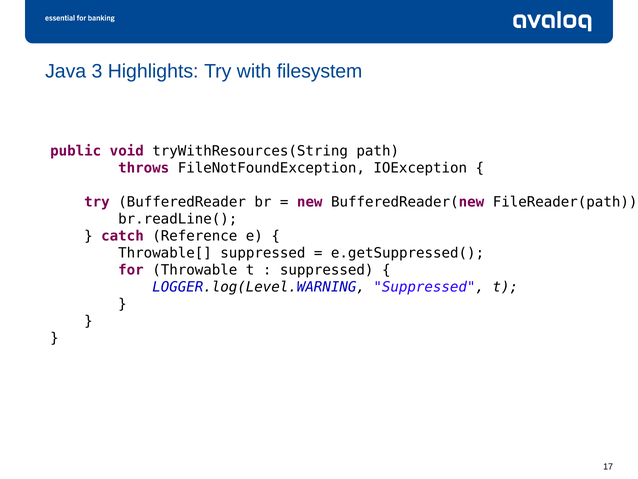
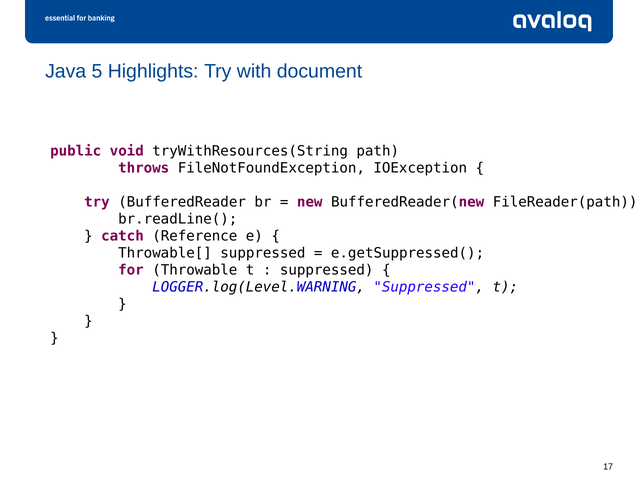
3: 3 -> 5
filesystem: filesystem -> document
